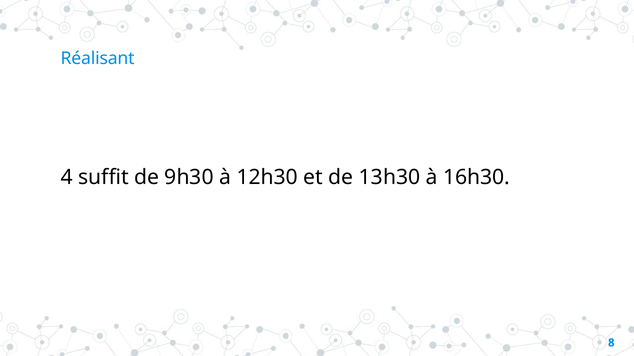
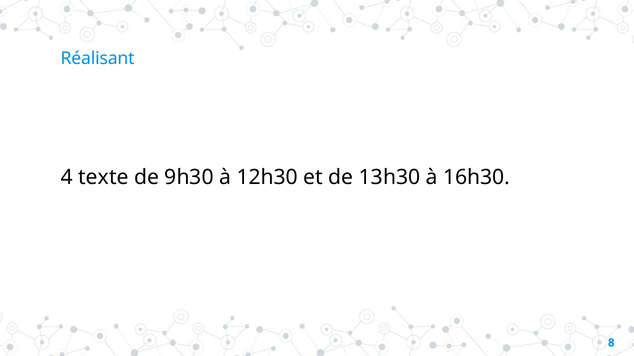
suffit: suffit -> texte
